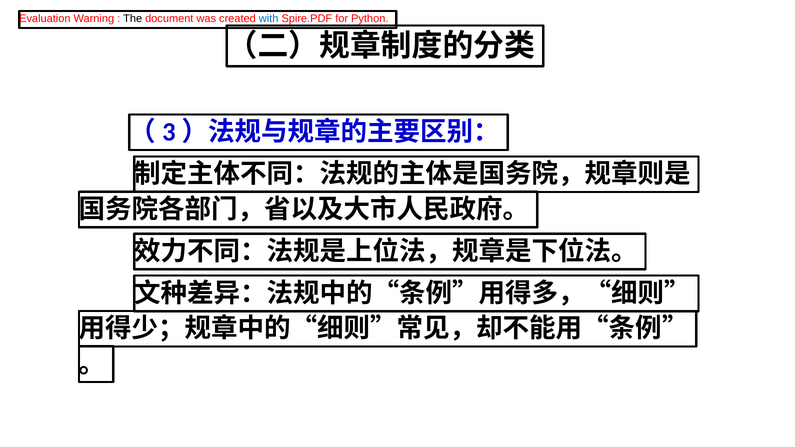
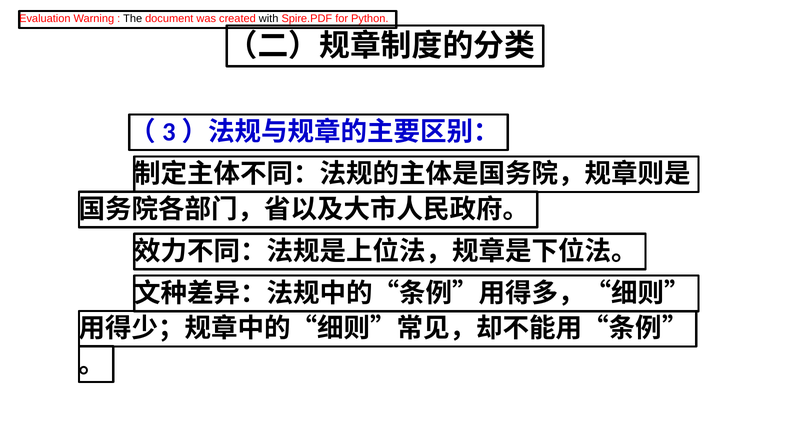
with colour: blue -> black
